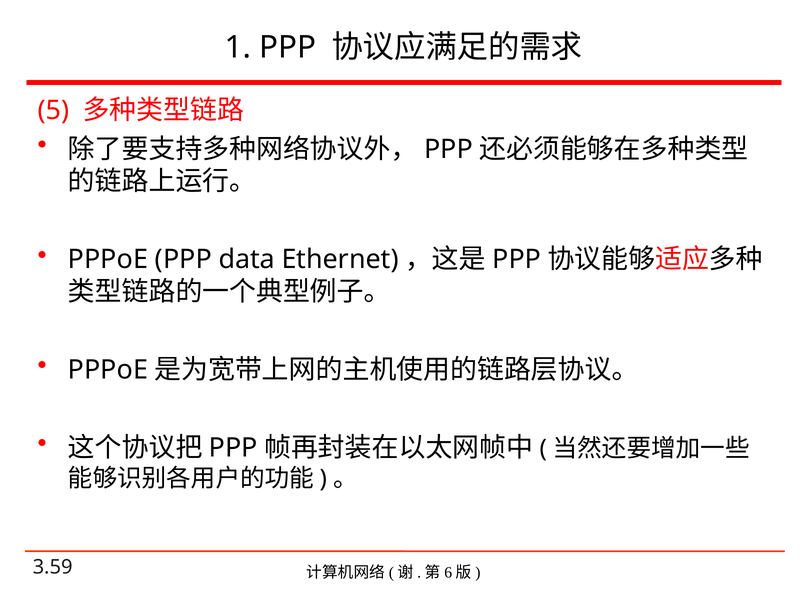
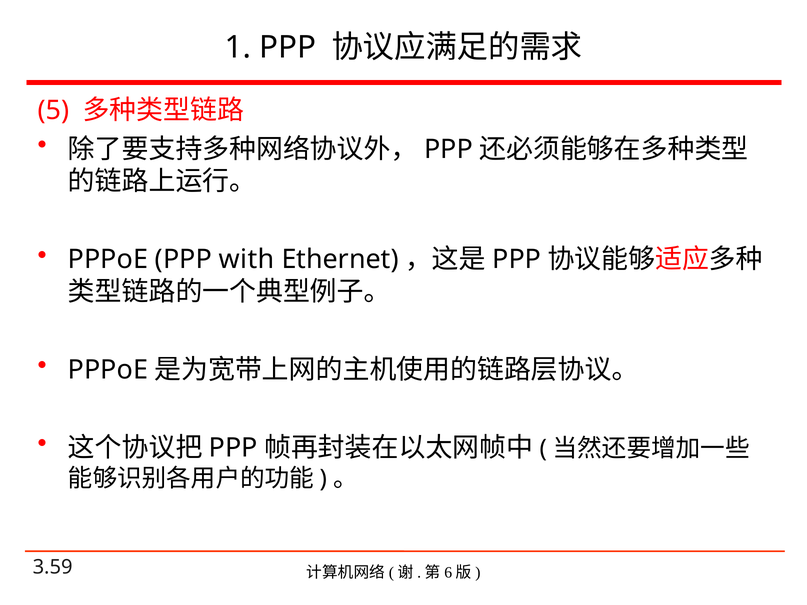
data: data -> with
